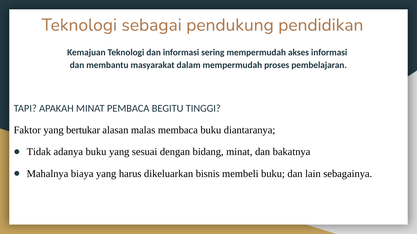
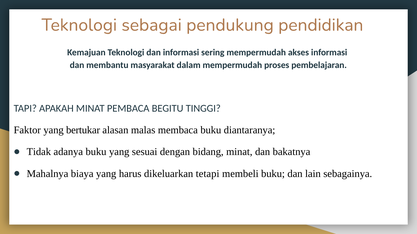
bisnis: bisnis -> tetapi
